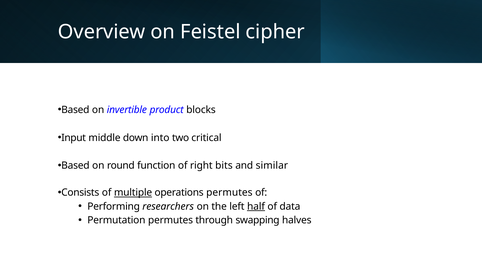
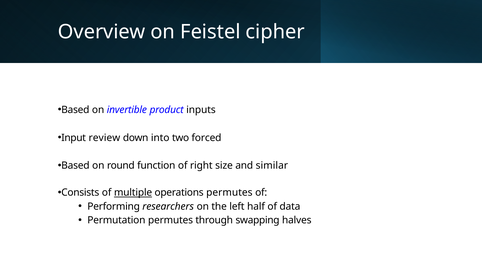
blocks: blocks -> inputs
middle: middle -> review
critical: critical -> forced
bits: bits -> size
half underline: present -> none
